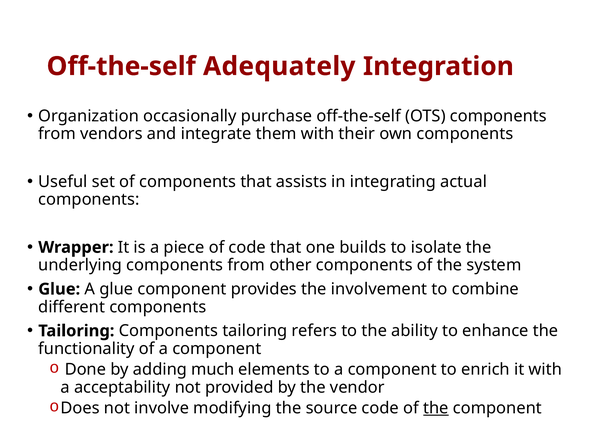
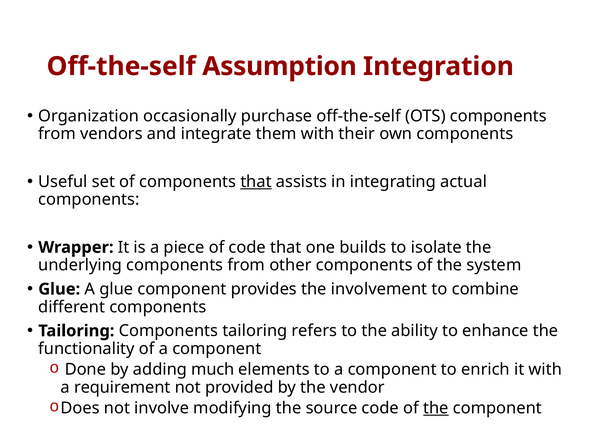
Adequately: Adequately -> Assumption
that at (256, 182) underline: none -> present
acceptability: acceptability -> requirement
